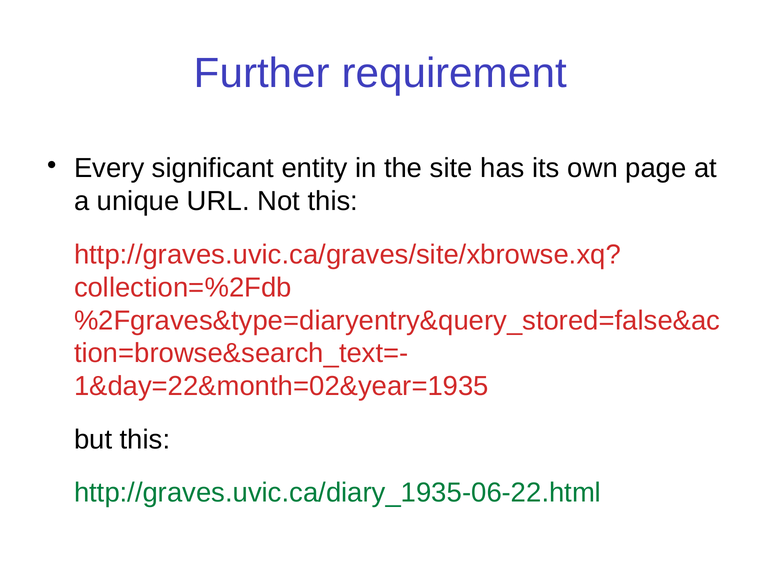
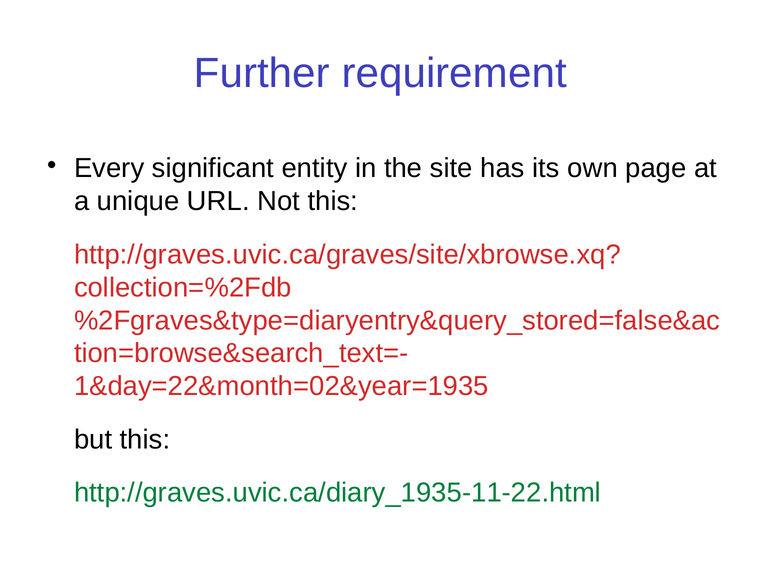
http://graves.uvic.ca/diary_1935-06-22.html: http://graves.uvic.ca/diary_1935-06-22.html -> http://graves.uvic.ca/diary_1935-11-22.html
